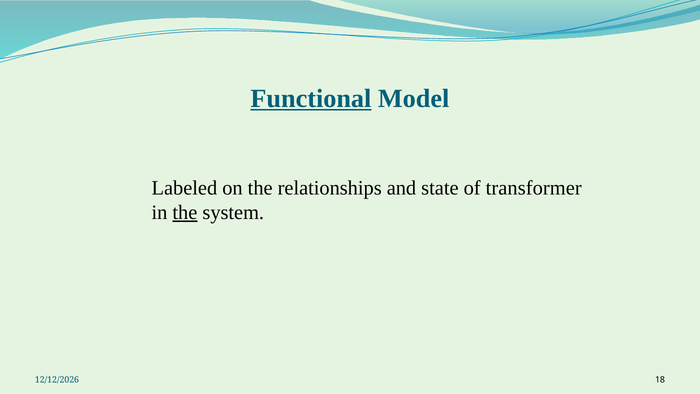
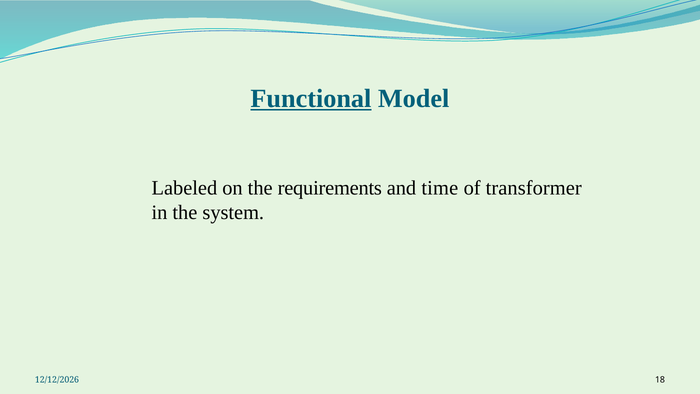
relationships: relationships -> requirements
state: state -> time
the at (185, 212) underline: present -> none
